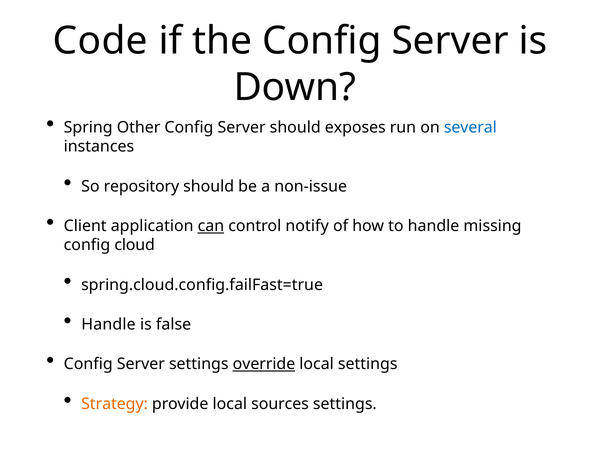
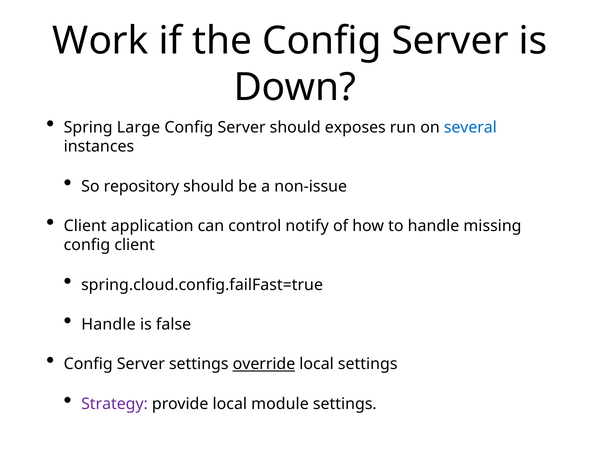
Code: Code -> Work
Other: Other -> Large
can underline: present -> none
config cloud: cloud -> client
Strategy colour: orange -> purple
sources: sources -> module
